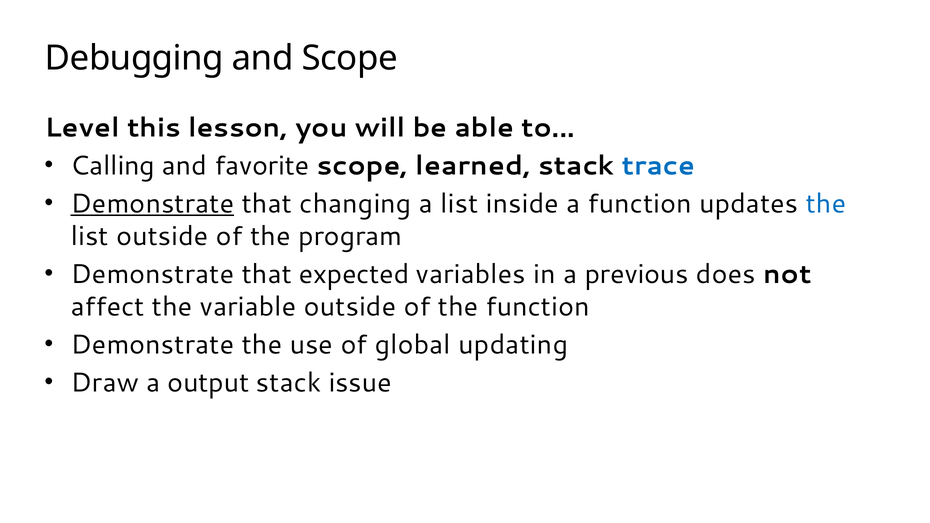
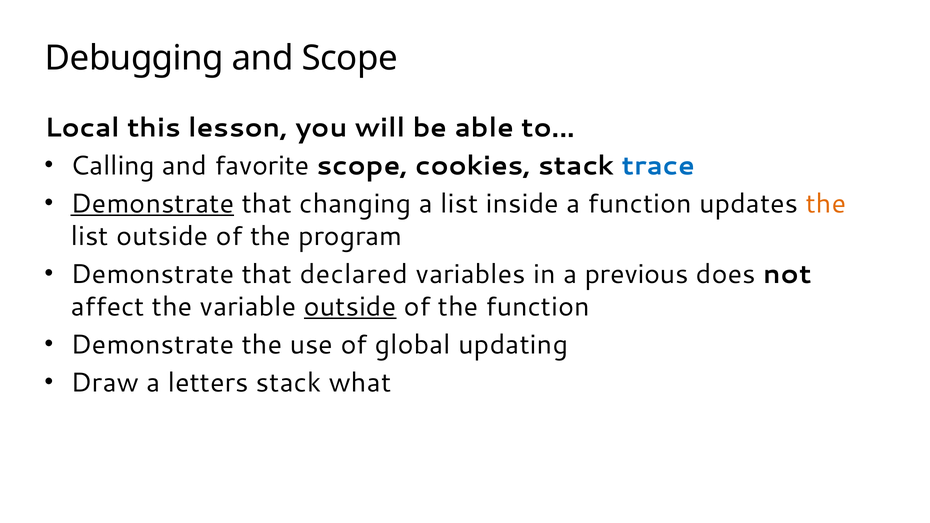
Level: Level -> Local
learned: learned -> cookies
the at (826, 204) colour: blue -> orange
expected: expected -> declared
outside at (350, 307) underline: none -> present
output: output -> letters
issue: issue -> what
